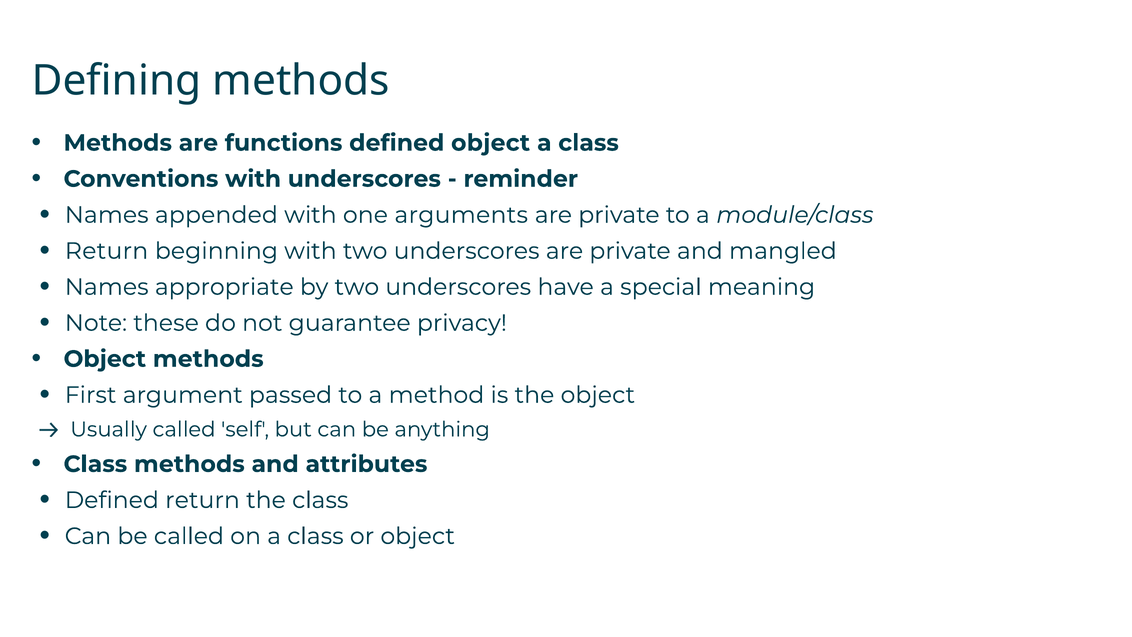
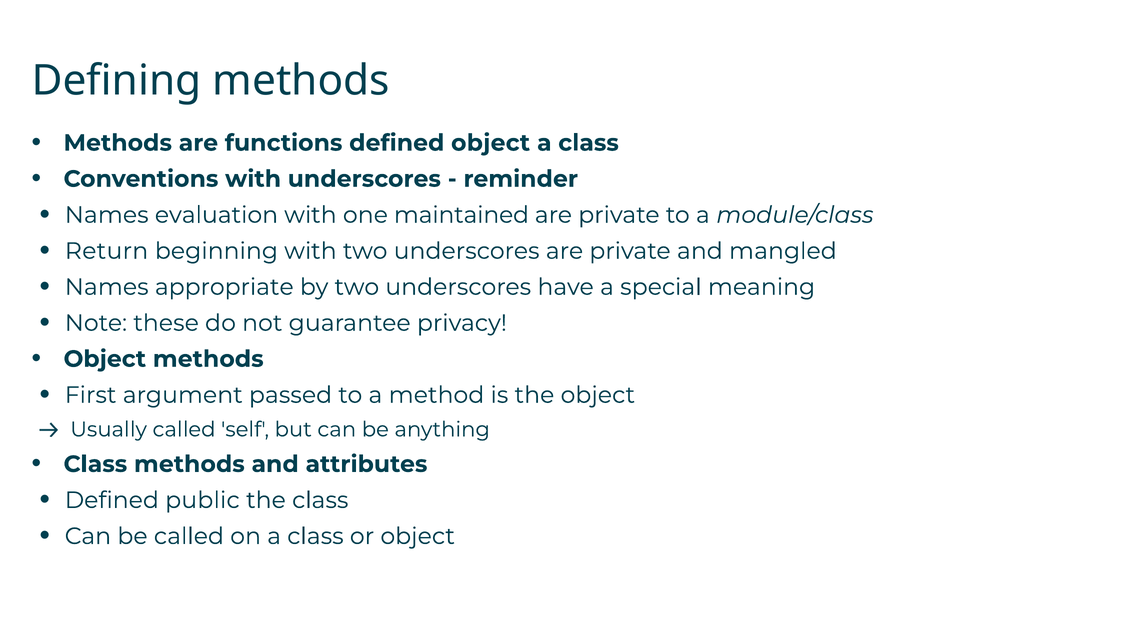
appended: appended -> evaluation
arguments: arguments -> maintained
Defined return: return -> public
